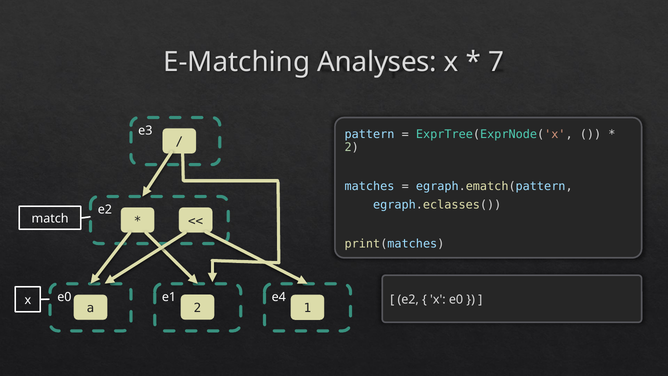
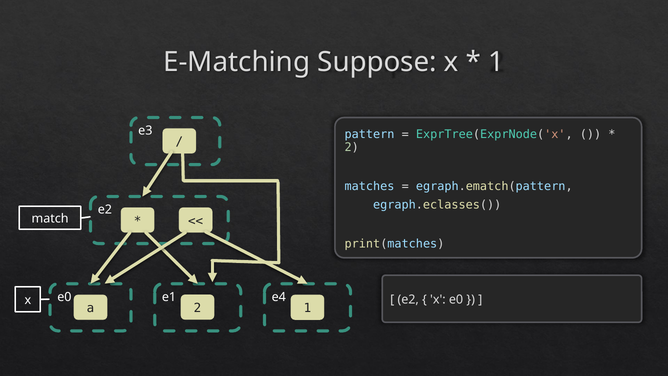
Analyses: Analyses -> Suppose
7 at (496, 62): 7 -> 1
